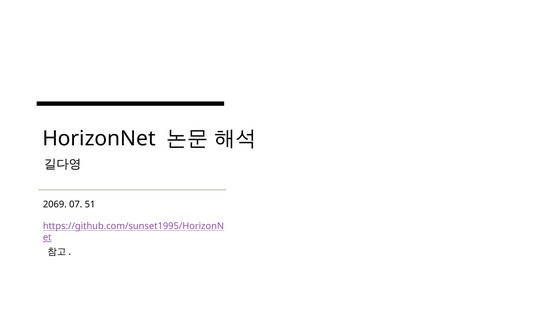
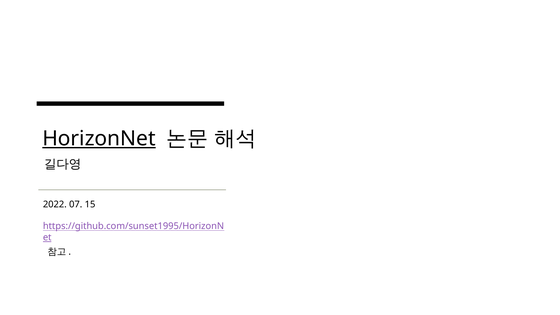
HorizonNet underline: none -> present
2069: 2069 -> 2022
51: 51 -> 15
